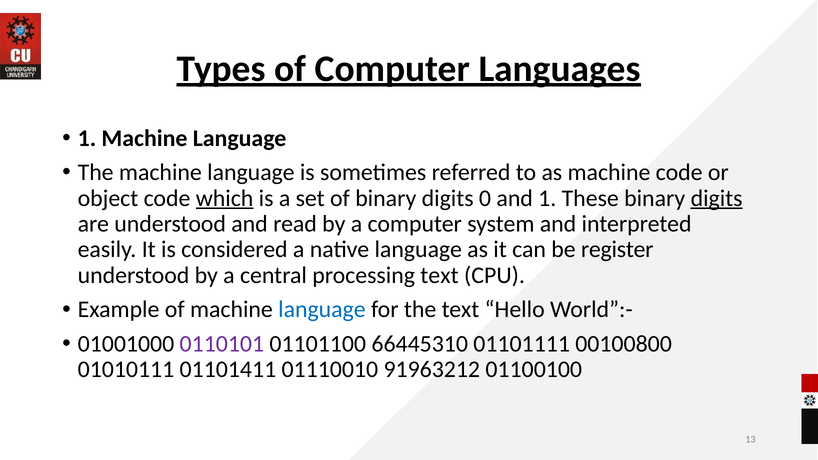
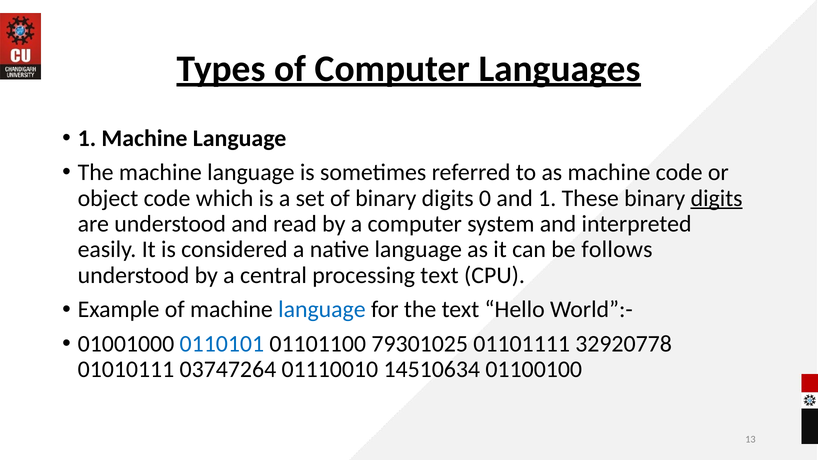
which underline: present -> none
register: register -> follows
0110101 colour: purple -> blue
66445310: 66445310 -> 79301025
00100800: 00100800 -> 32920778
01101411: 01101411 -> 03747264
91963212: 91963212 -> 14510634
